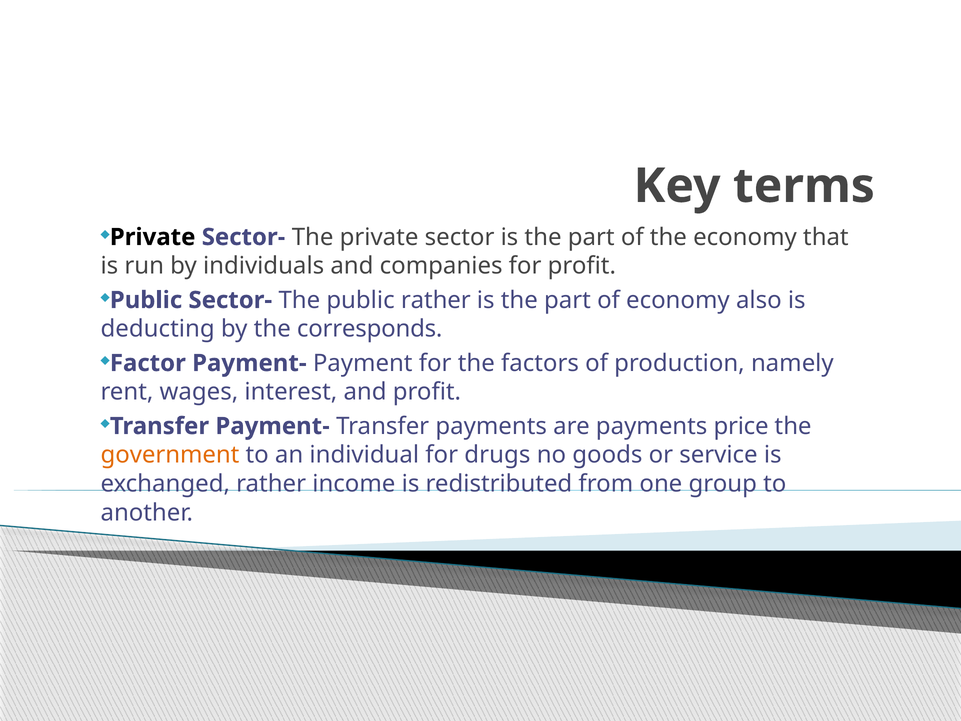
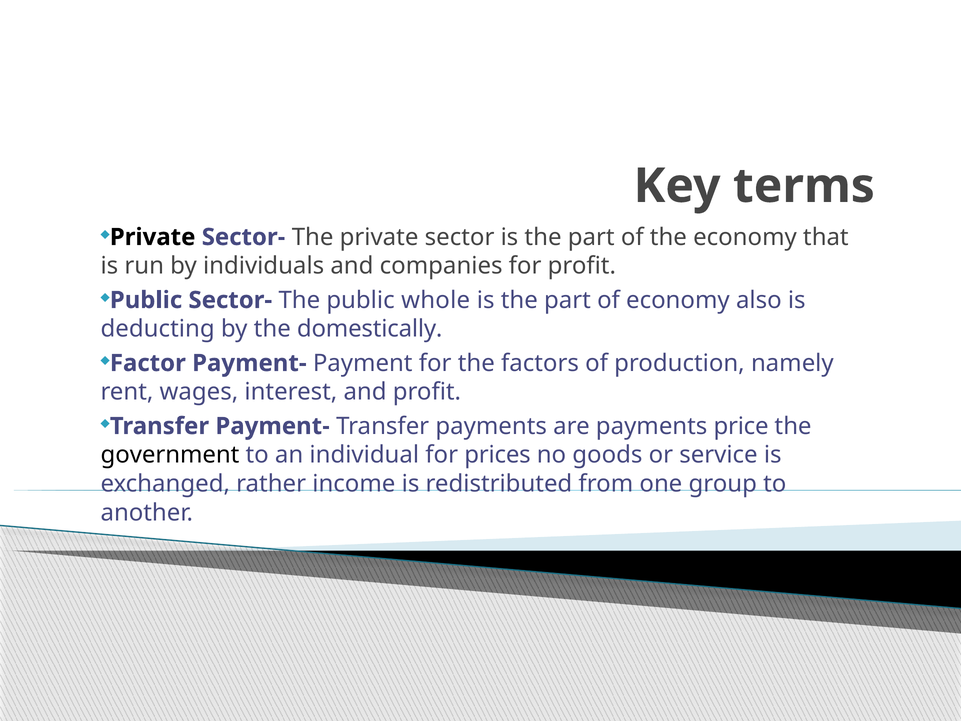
public rather: rather -> whole
corresponds: corresponds -> domestically
government colour: orange -> black
drugs: drugs -> prices
